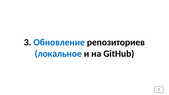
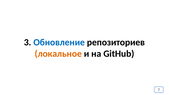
локальное colour: blue -> orange
